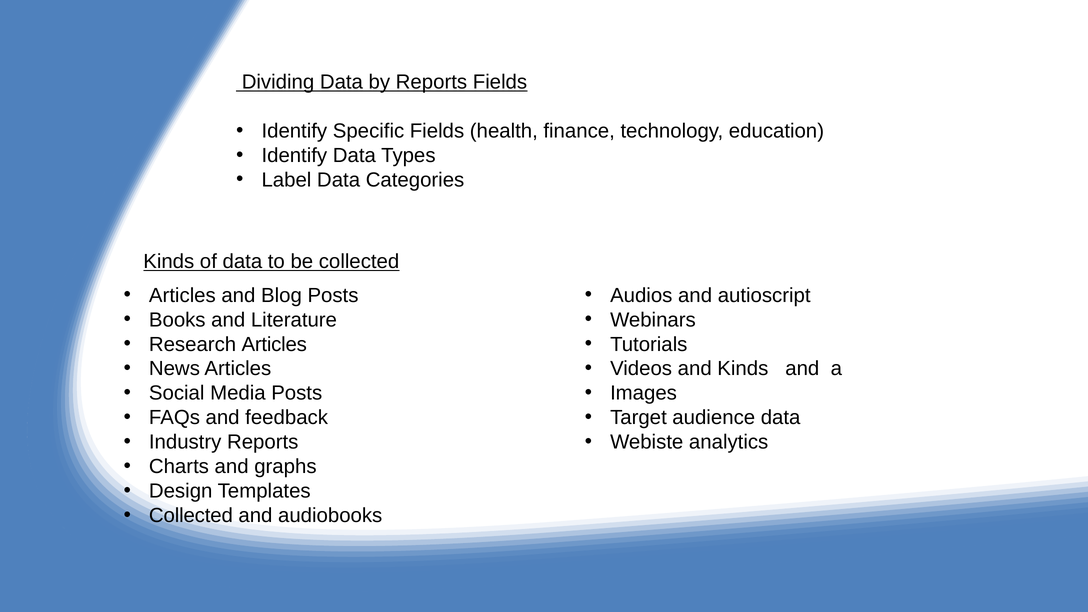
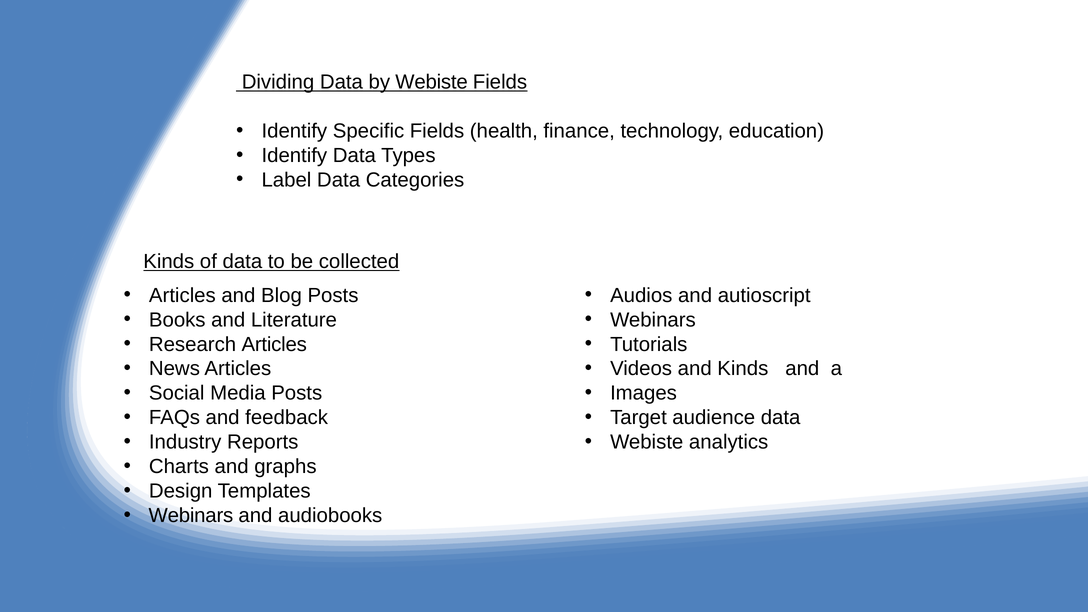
by Reports: Reports -> Webiste
Collected at (191, 516): Collected -> Webinars
